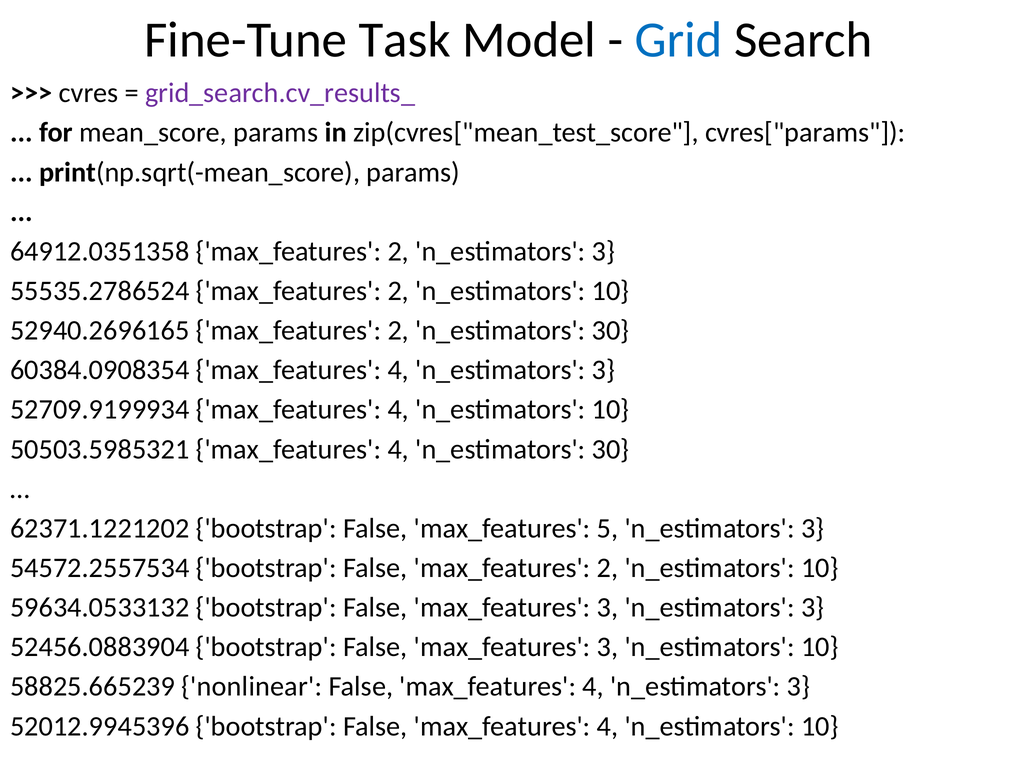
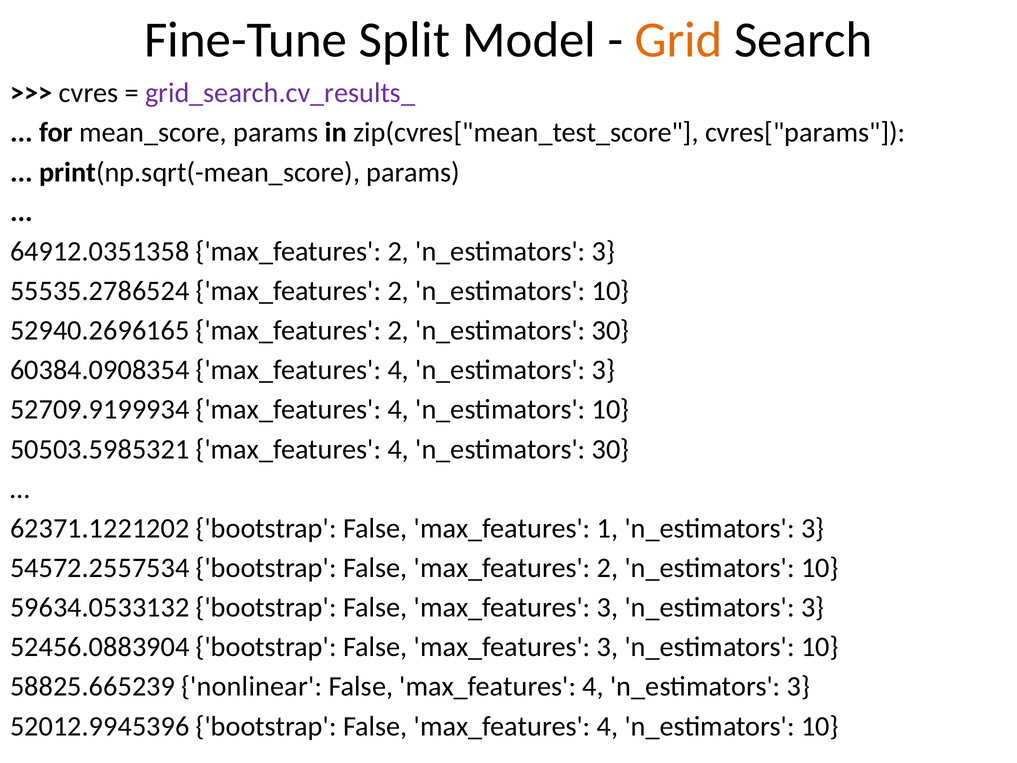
Task: Task -> Split
Grid colour: blue -> orange
5: 5 -> 1
